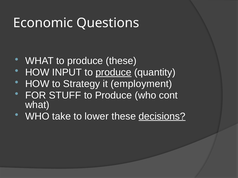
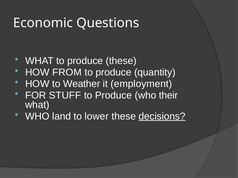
INPUT: INPUT -> FROM
produce at (114, 73) underline: present -> none
Strategy: Strategy -> Weather
cont: cont -> their
take: take -> land
